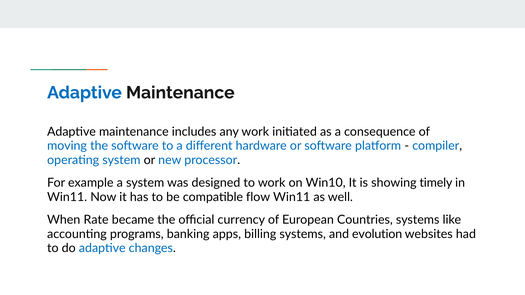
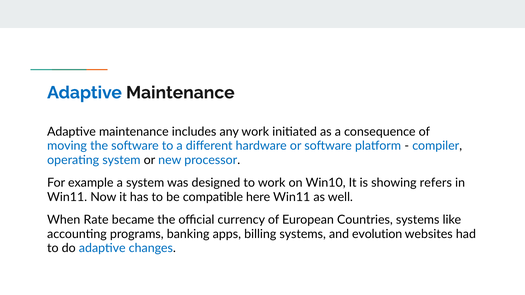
timely: timely -> refers
flow: flow -> here
